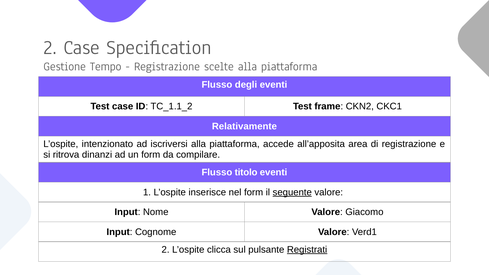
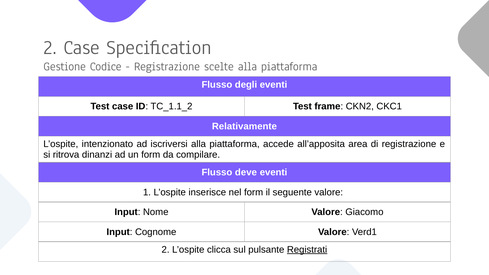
Tempo: Tempo -> Codice
titolo: titolo -> deve
seguente underline: present -> none
